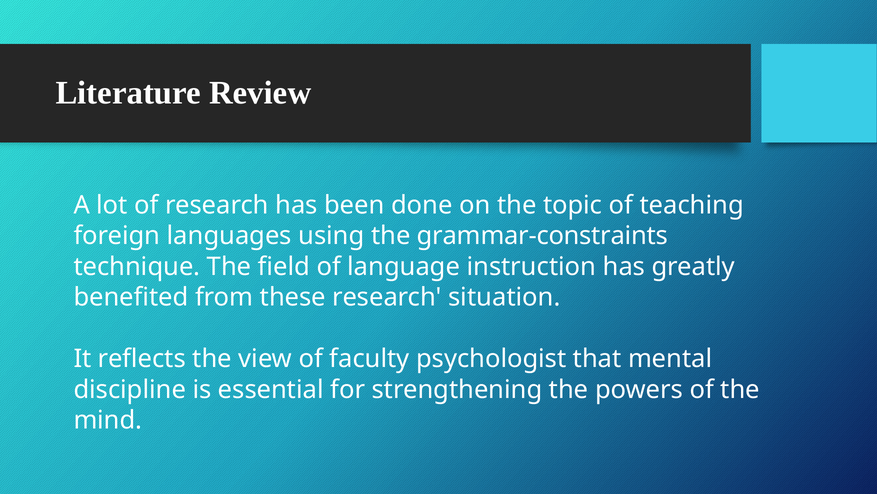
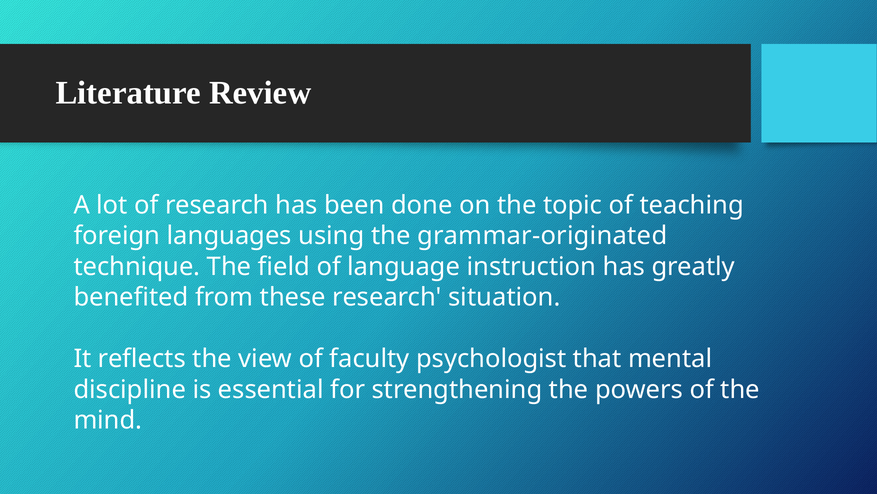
grammar-constraints: grammar-constraints -> grammar-originated
